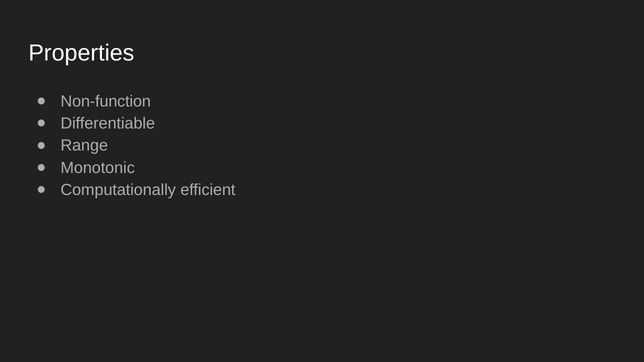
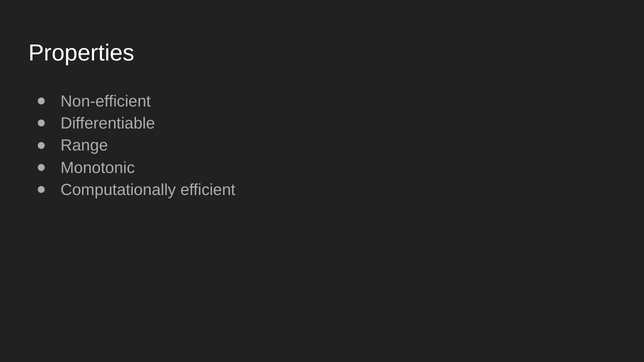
Non-function: Non-function -> Non-efficient
